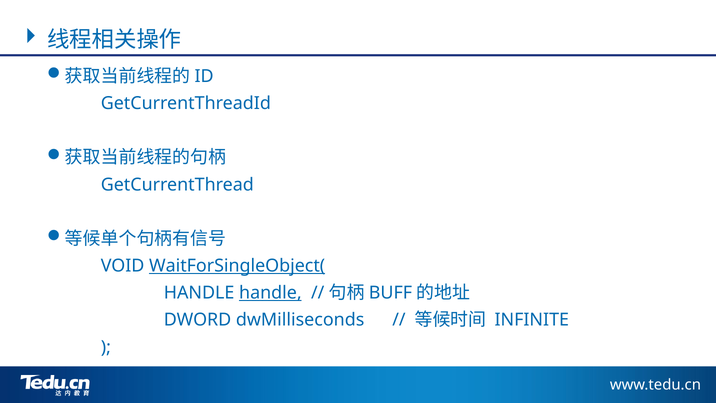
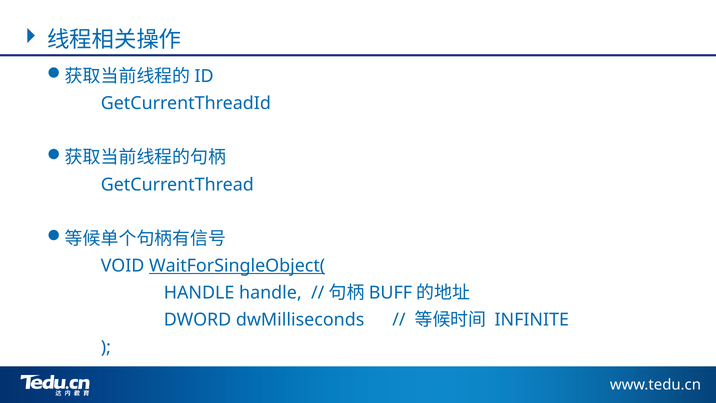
handle at (270, 293) underline: present -> none
